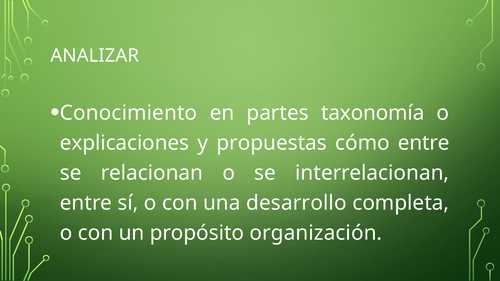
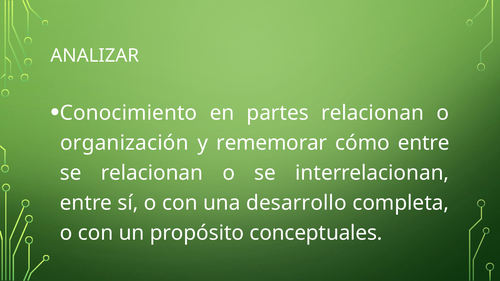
partes taxonomía: taxonomía -> relacionan
explicaciones: explicaciones -> organización
propuestas: propuestas -> rememorar
organización: organización -> conceptuales
